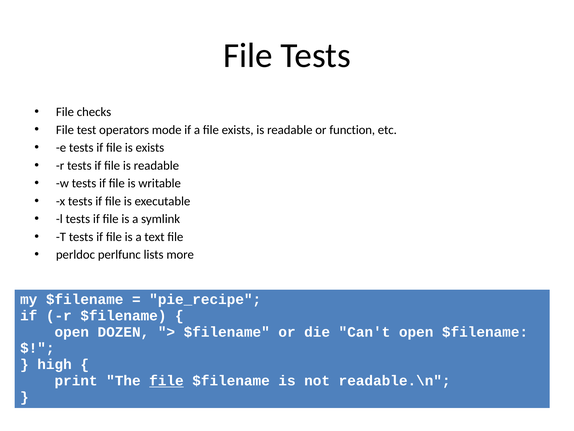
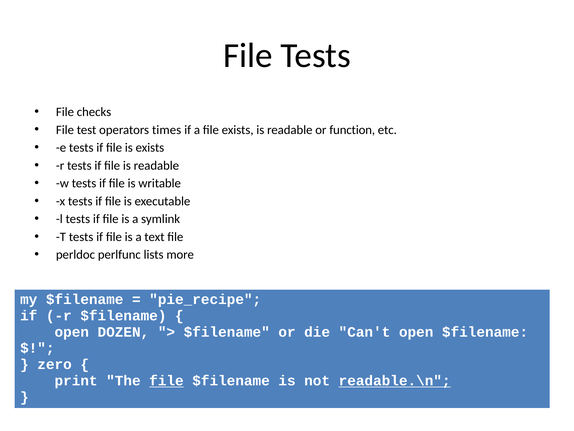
mode: mode -> times
high: high -> zero
readable.\n underline: none -> present
